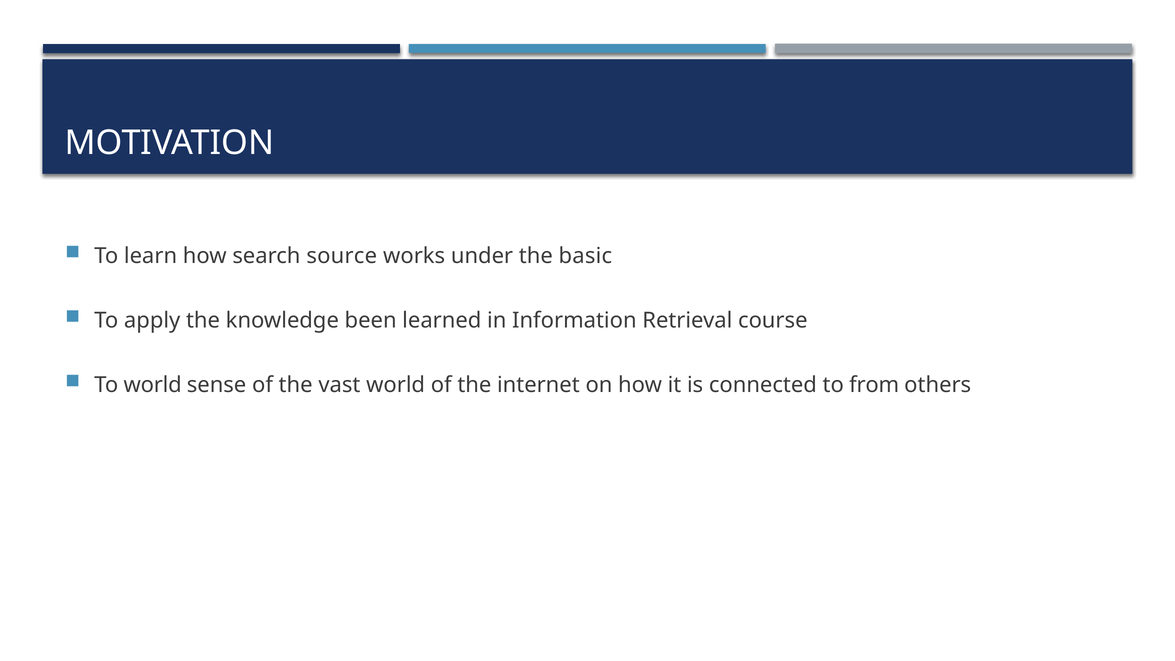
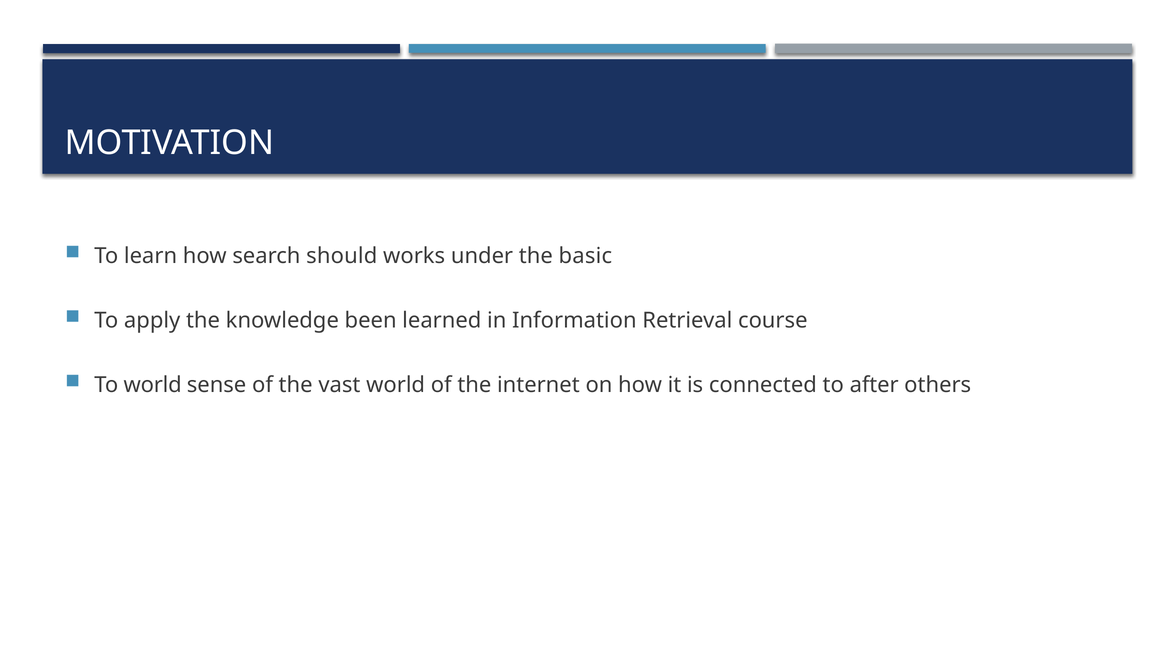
source: source -> should
from: from -> after
